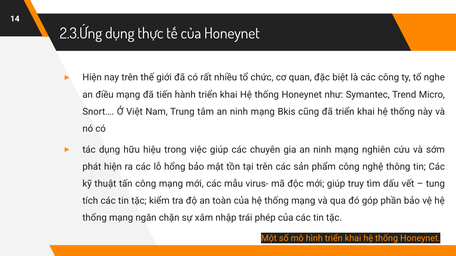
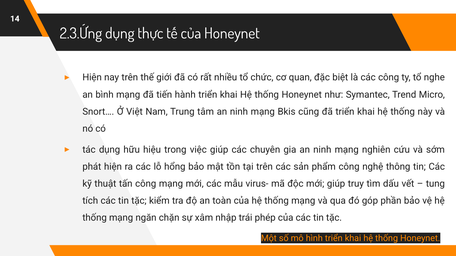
điều: điều -> bình
